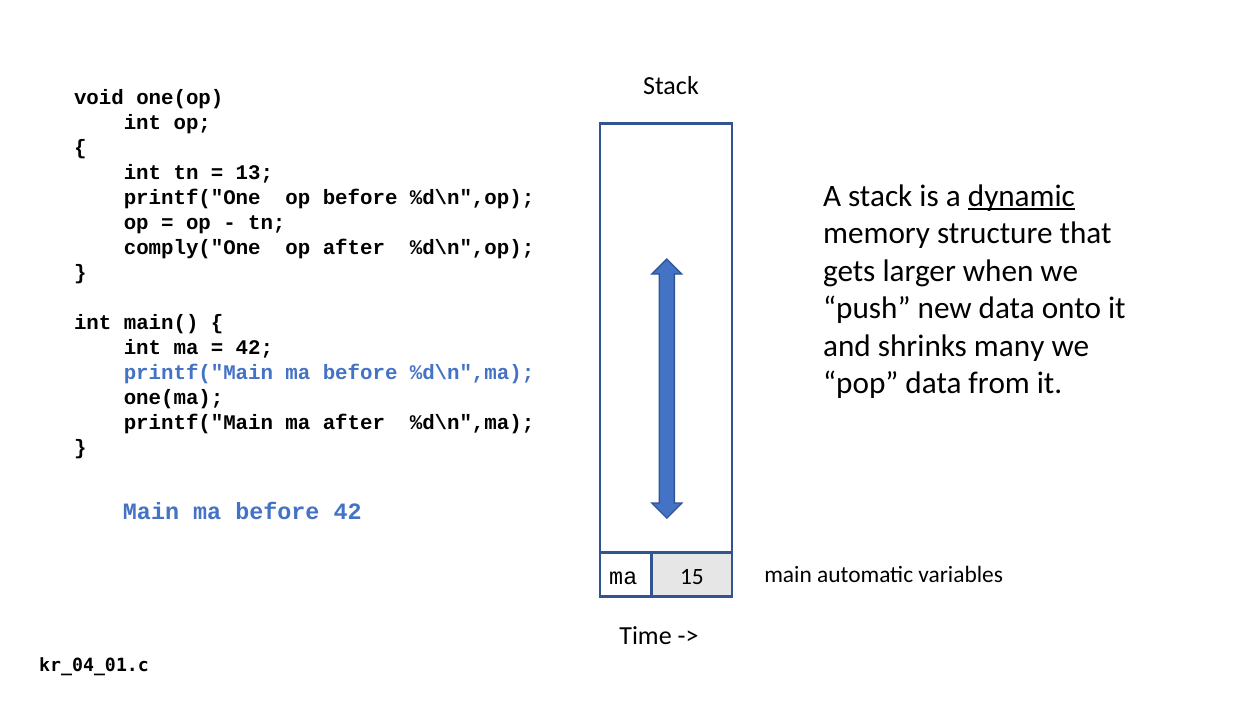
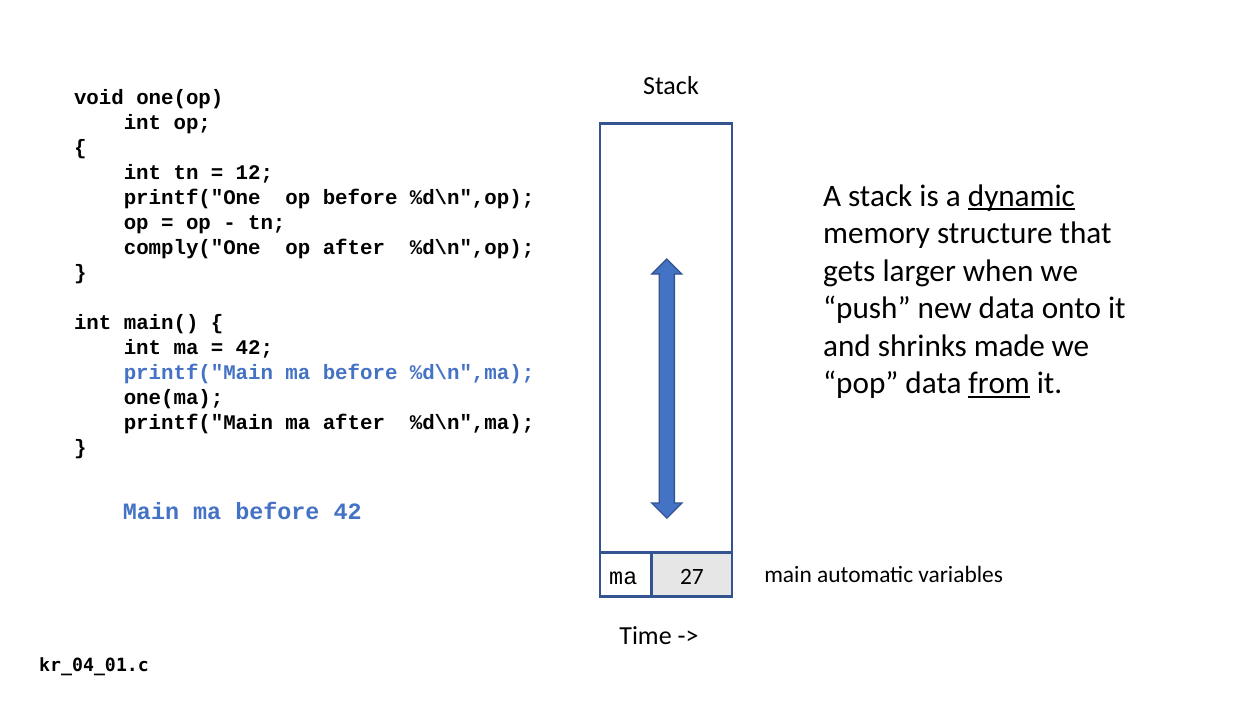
13: 13 -> 12
many: many -> made
from underline: none -> present
15: 15 -> 27
